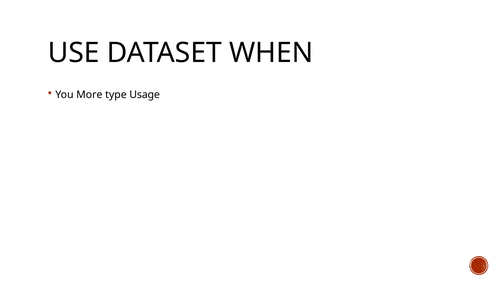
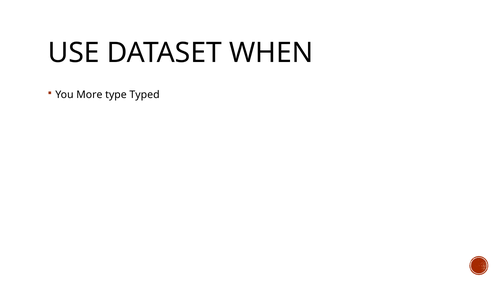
Usage: Usage -> Typed
